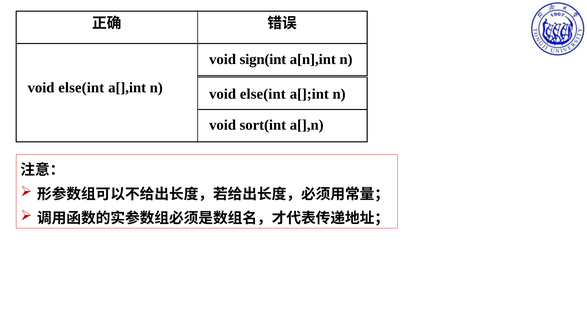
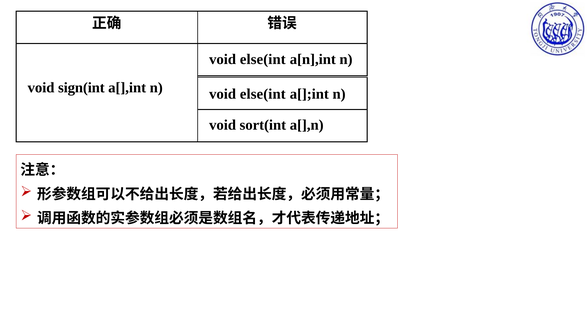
sign(int at (263, 59): sign(int -> else(int
else(int at (81, 88): else(int -> sign(int
